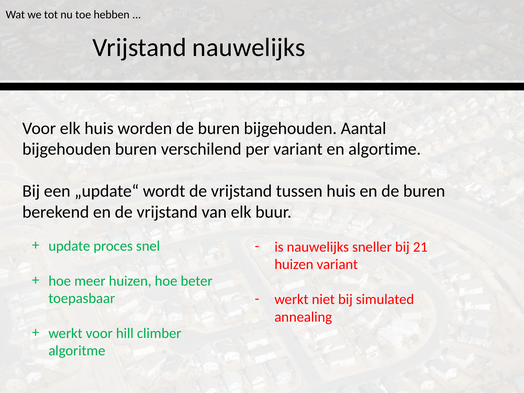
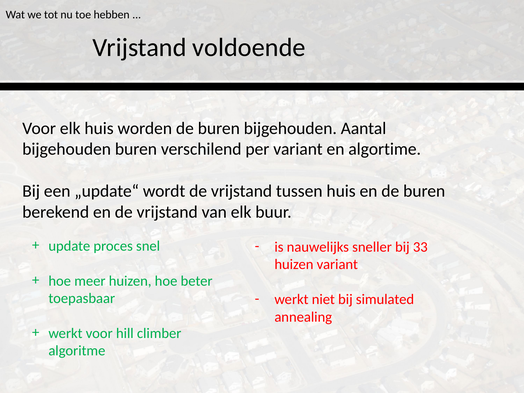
Vrijstand nauwelijks: nauwelijks -> voldoende
21: 21 -> 33
